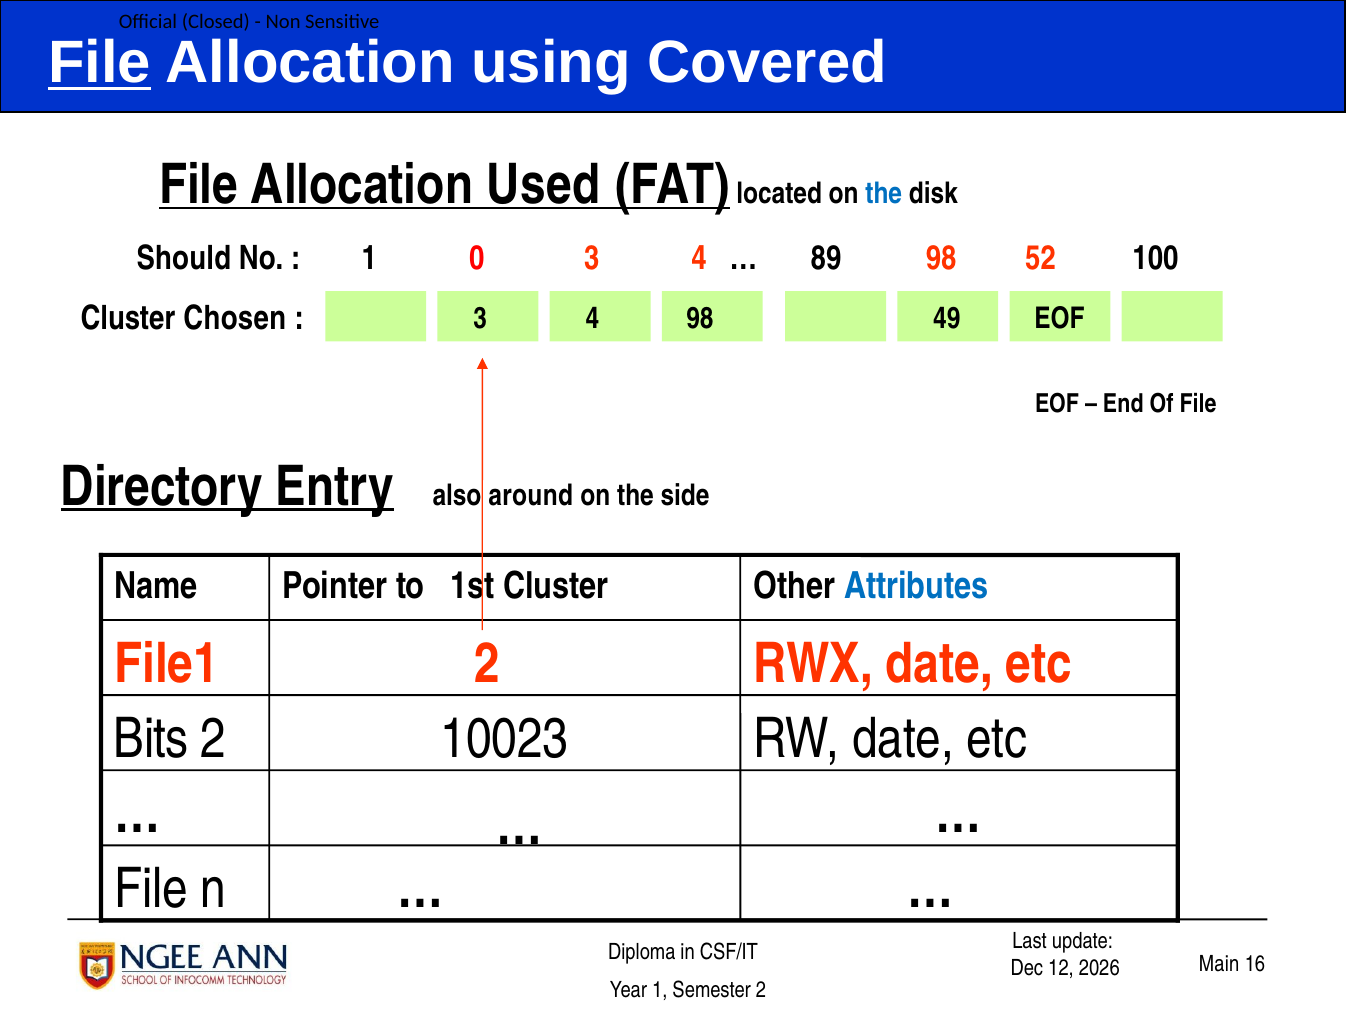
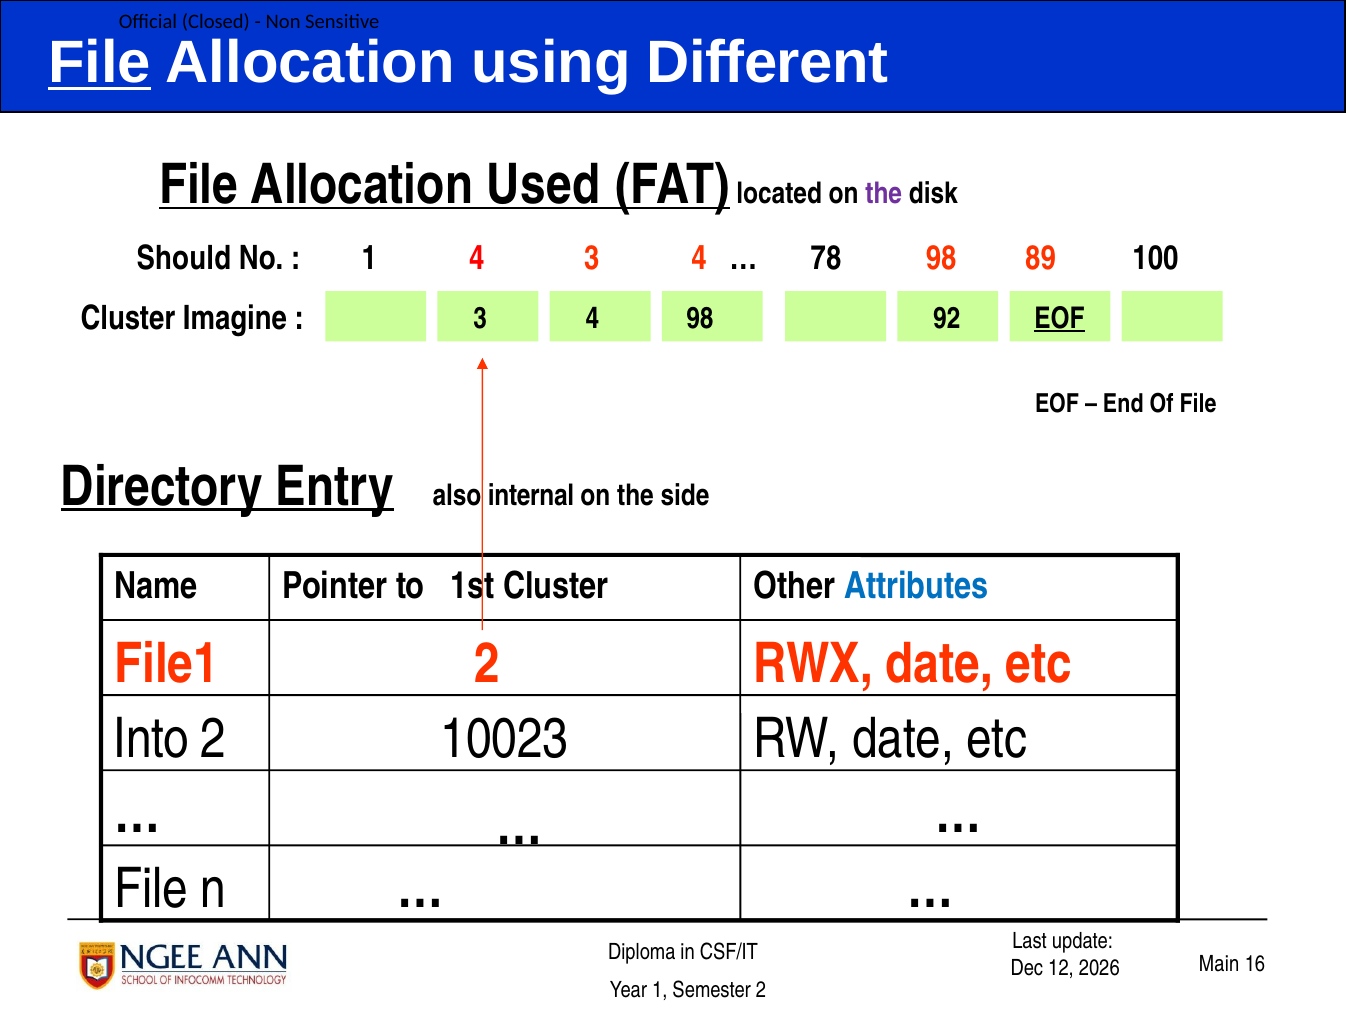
Covered: Covered -> Different
the at (884, 194) colour: blue -> purple
1 0: 0 -> 4
89: 89 -> 78
52: 52 -> 89
Chosen: Chosen -> Imagine
49: 49 -> 92
EOF at (1060, 319) underline: none -> present
around: around -> internal
Bits: Bits -> Into
